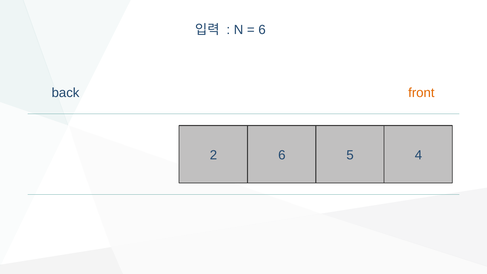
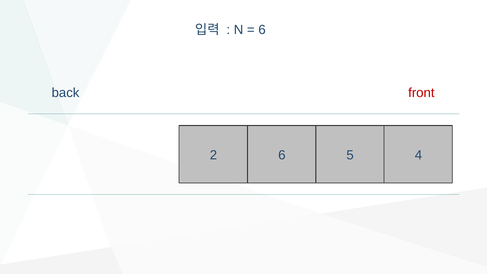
front colour: orange -> red
